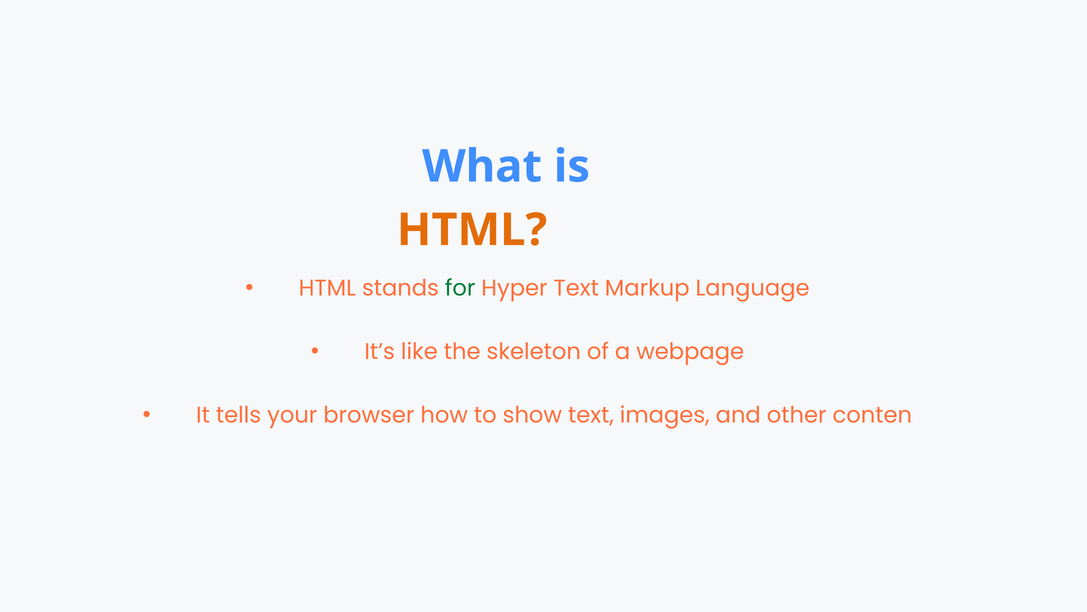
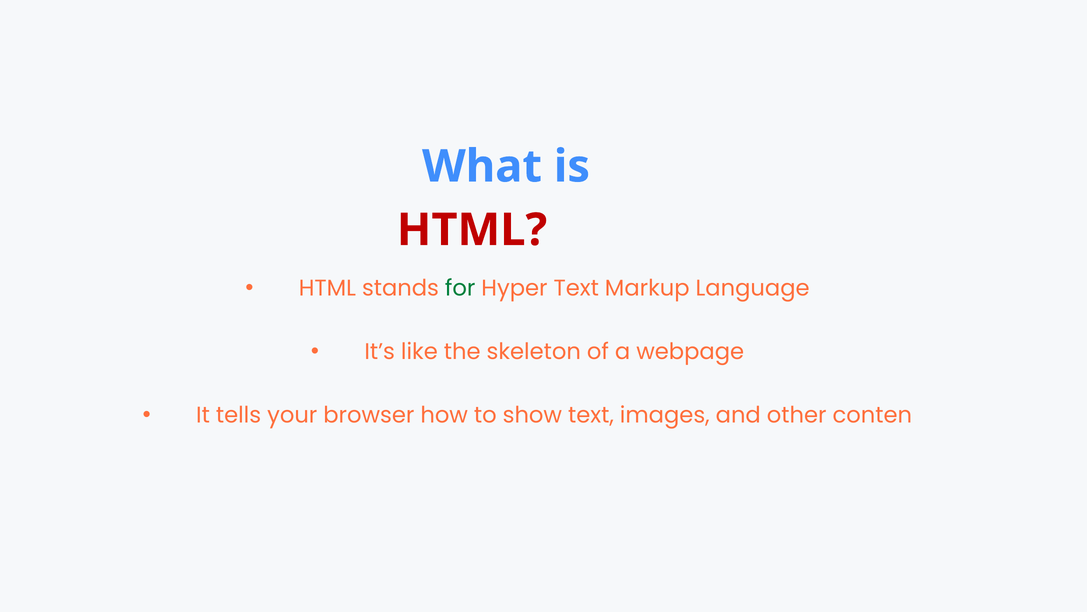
HTML at (472, 230) colour: orange -> red
